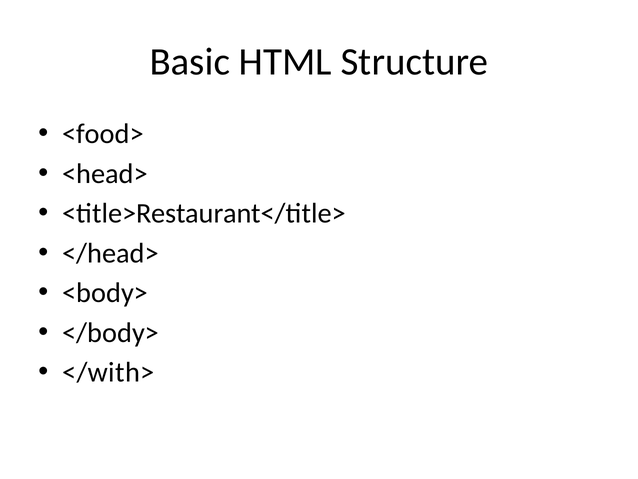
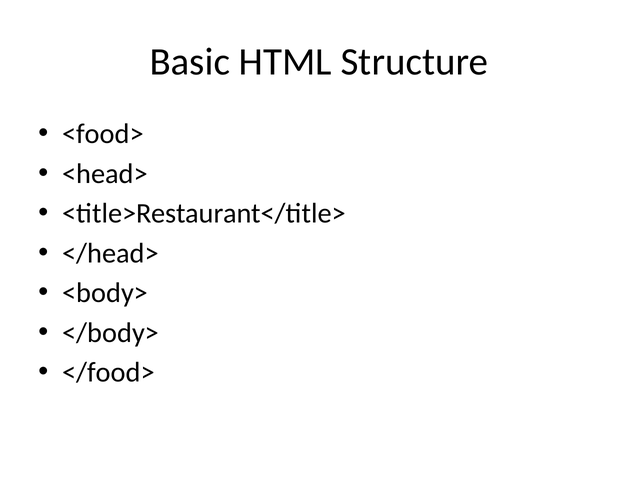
</with>: </with> -> </food>
